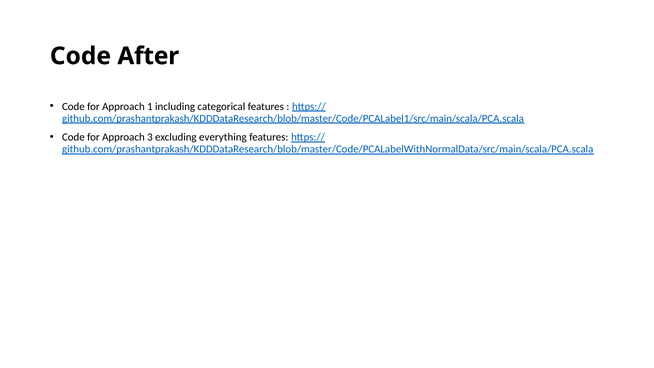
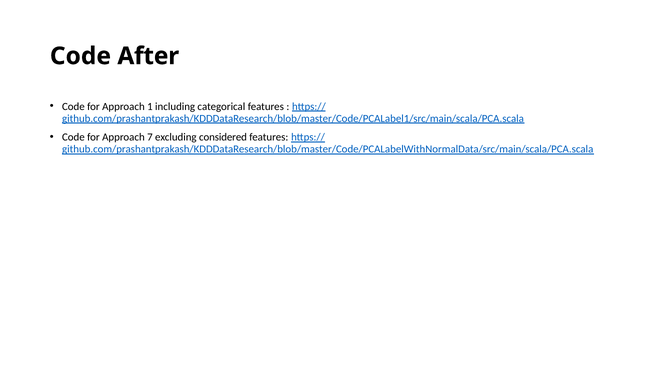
3: 3 -> 7
everything: everything -> considered
